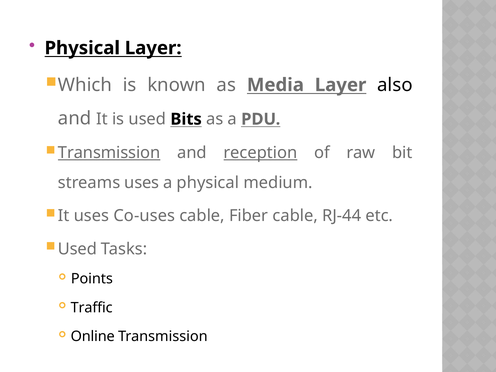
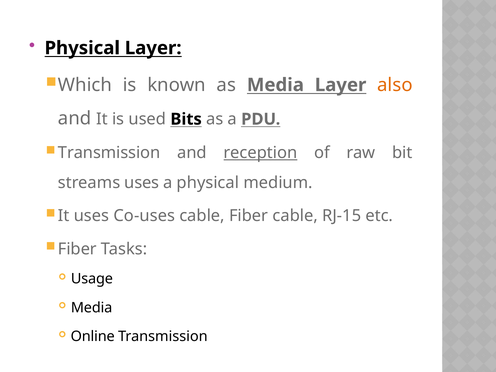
also colour: black -> orange
Transmission at (109, 153) underline: present -> none
RJ-44: RJ-44 -> RJ-15
Used at (77, 249): Used -> Fiber
Points: Points -> Usage
Traffic at (92, 308): Traffic -> Media
